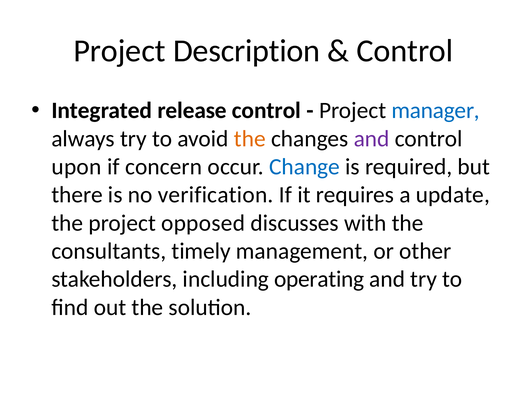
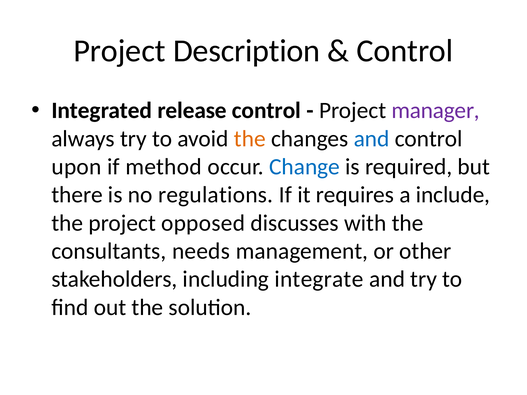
manager colour: blue -> purple
and at (372, 139) colour: purple -> blue
concern: concern -> method
verification: verification -> regulations
update: update -> include
timely: timely -> needs
operating: operating -> integrate
